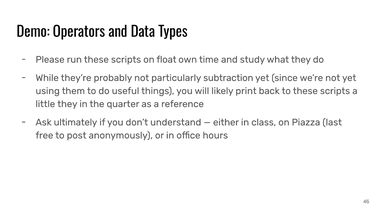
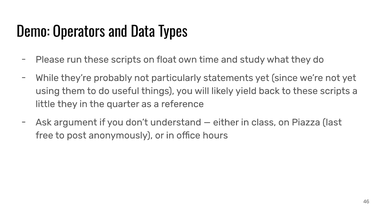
subtraction: subtraction -> statements
print: print -> yield
ultimately: ultimately -> argument
